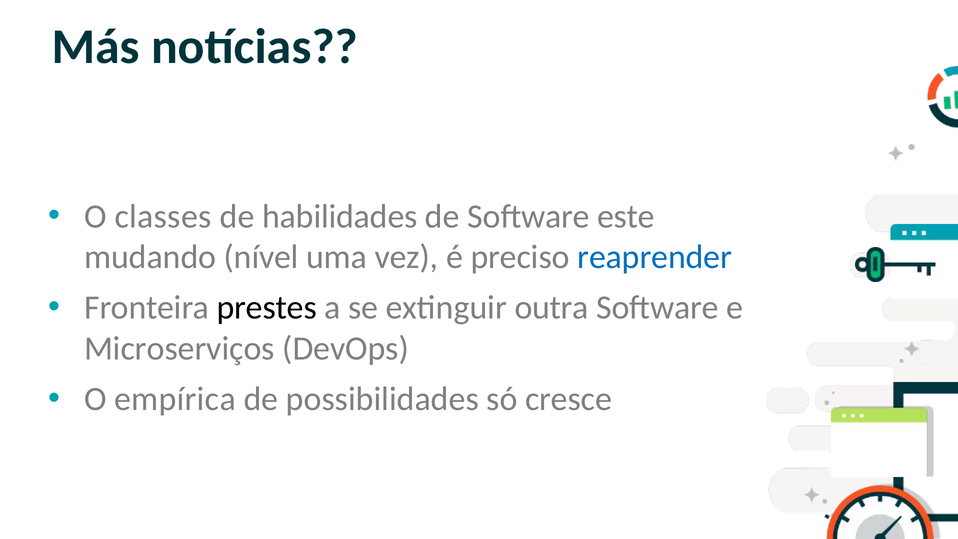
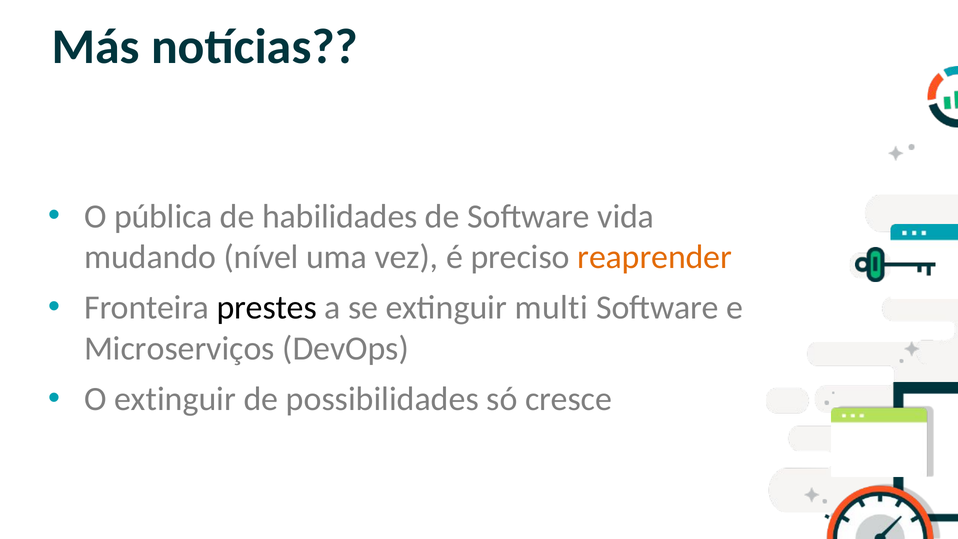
classes: classes -> pública
este: este -> vida
reaprender colour: blue -> orange
outra: outra -> multi
O empírica: empírica -> extinguir
